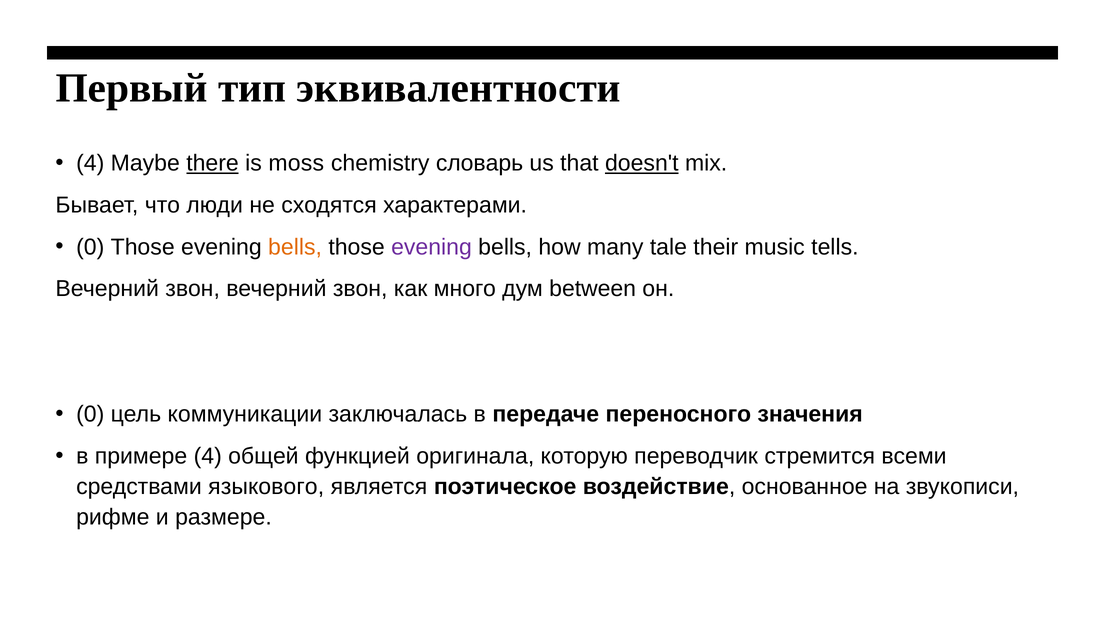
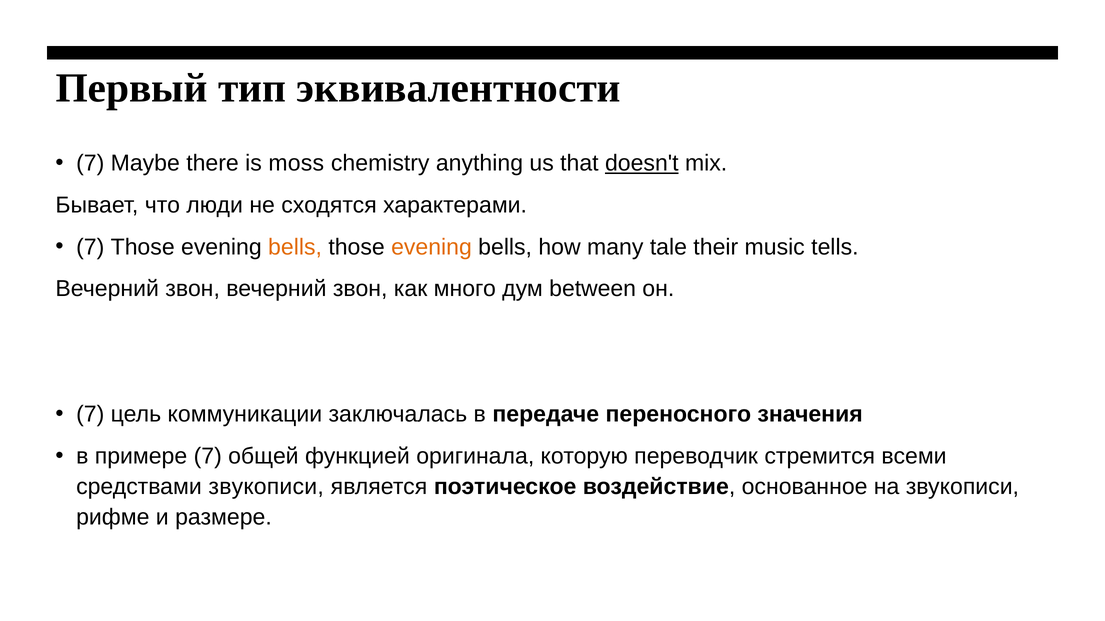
4 at (90, 163): 4 -> 7
there underline: present -> none
словарь: словарь -> anything
0 at (90, 247): 0 -> 7
evening at (432, 247) colour: purple -> orange
0 at (90, 415): 0 -> 7
примере 4: 4 -> 7
средствами языкового: языкового -> звукописи
